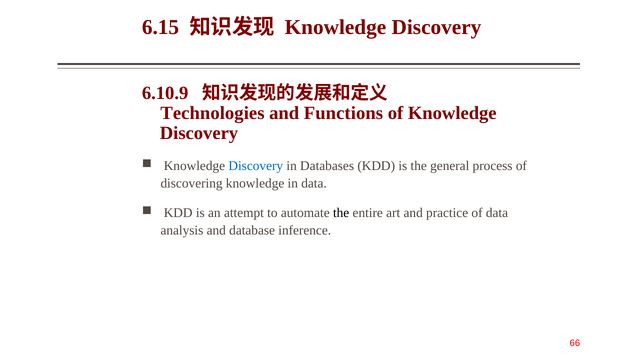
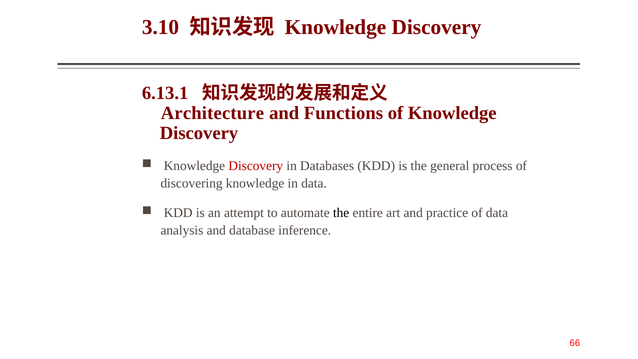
6.15: 6.15 -> 3.10
6.10.9: 6.10.9 -> 6.13.1
Technologies: Technologies -> Architecture
Discovery at (256, 166) colour: blue -> red
